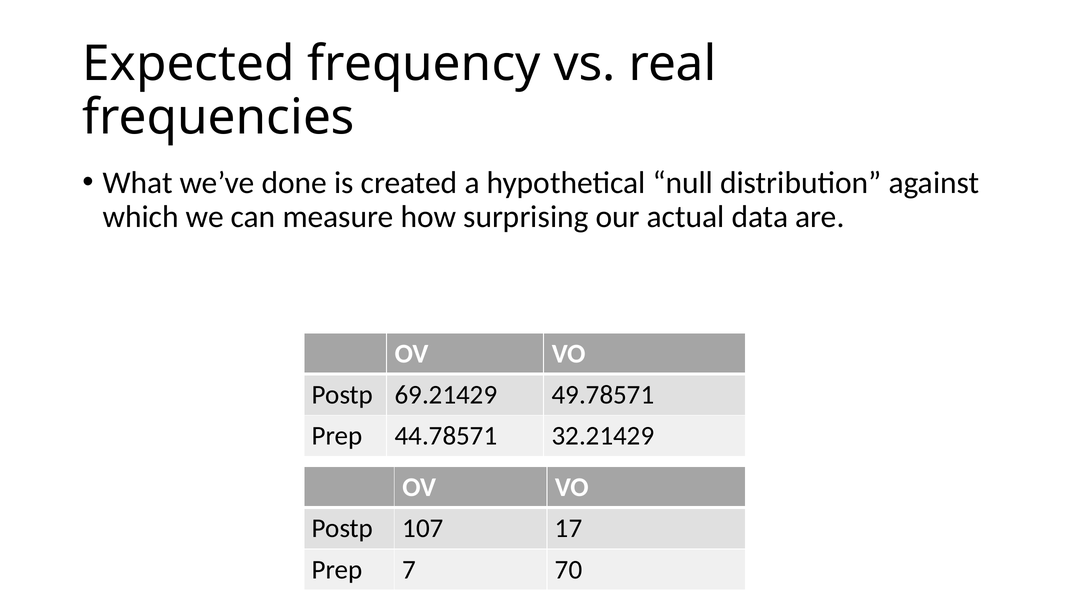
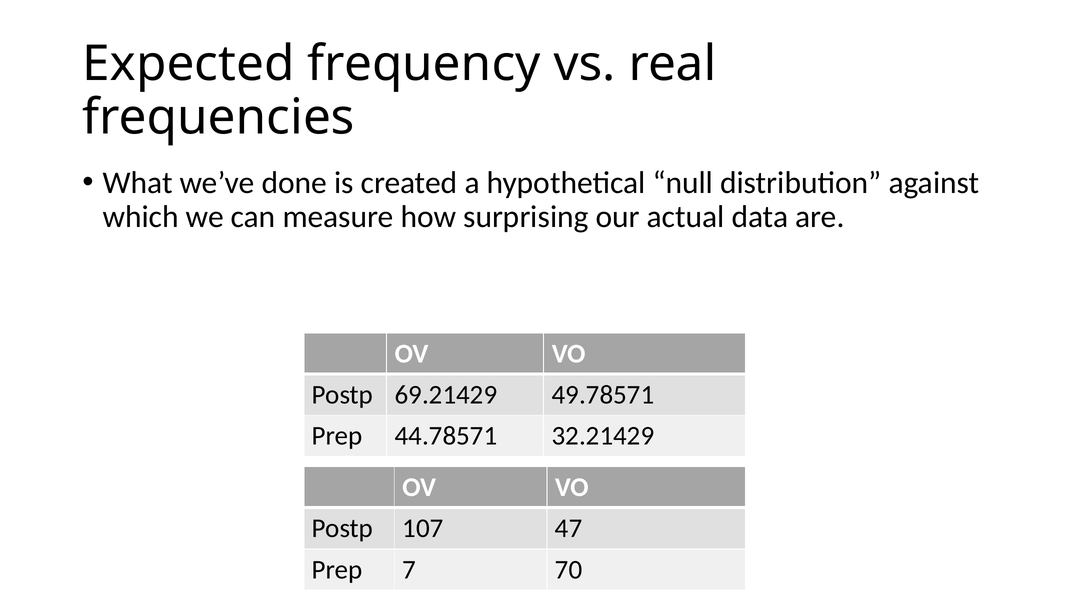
17: 17 -> 47
